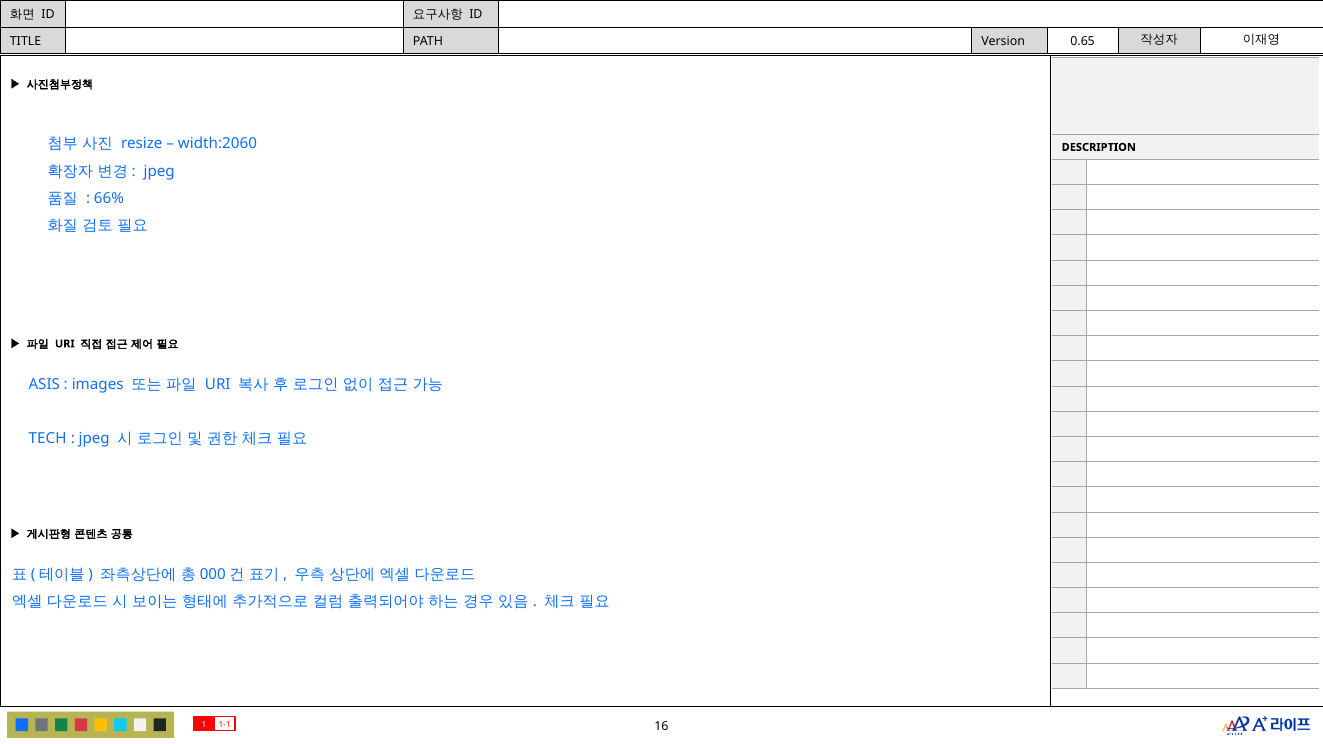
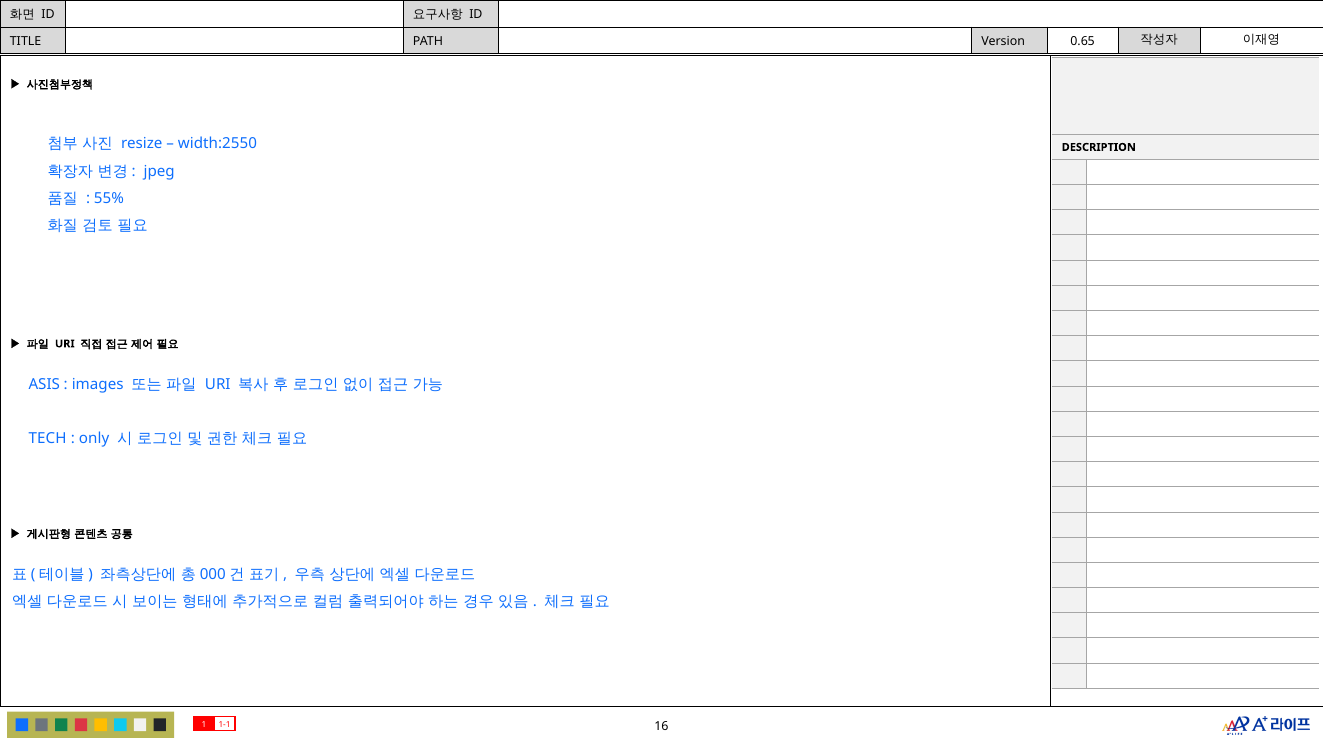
width:2060: width:2060 -> width:2550
66%: 66% -> 55%
jpeg at (94, 439): jpeg -> only
